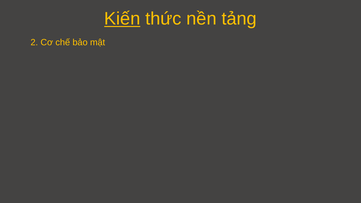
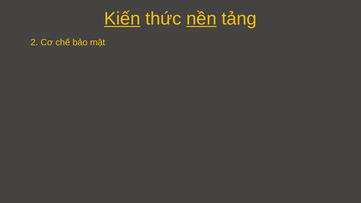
nền underline: none -> present
